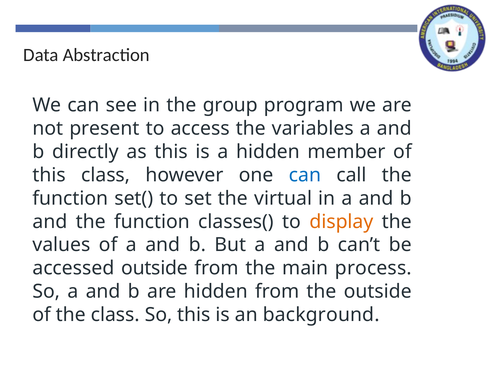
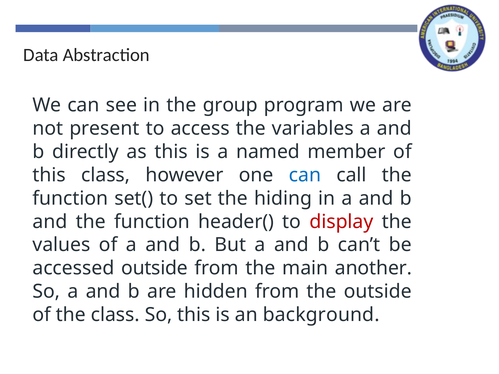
a hidden: hidden -> named
virtual: virtual -> hiding
classes(: classes( -> header(
display colour: orange -> red
process: process -> another
